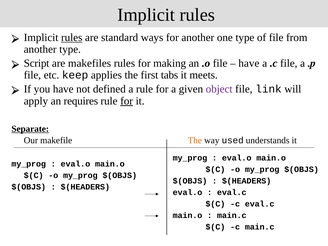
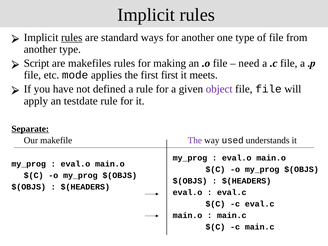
have at (249, 63): have -> need
keep: keep -> mode
first tabs: tabs -> first
file link: link -> file
requires: requires -> testdate
for at (127, 101) underline: present -> none
The at (195, 140) colour: orange -> purple
